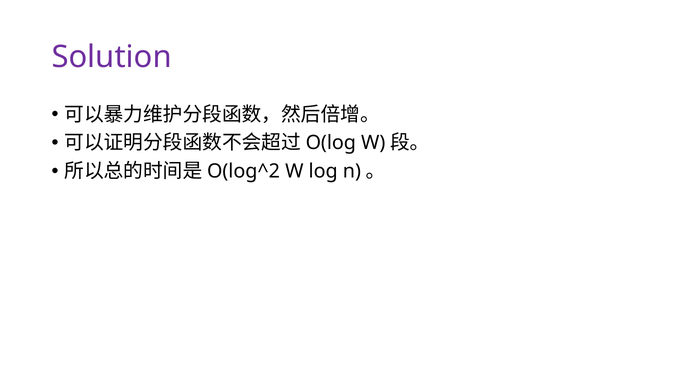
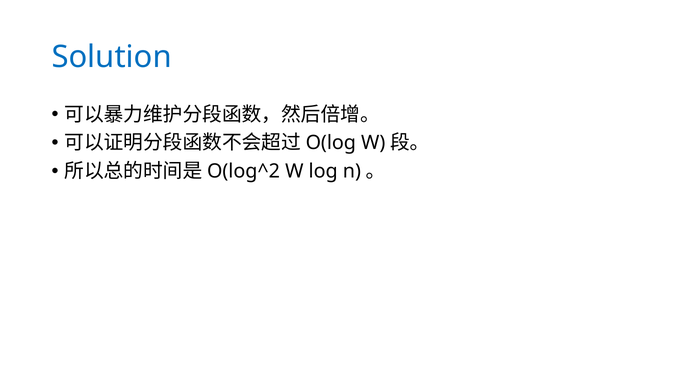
Solution colour: purple -> blue
